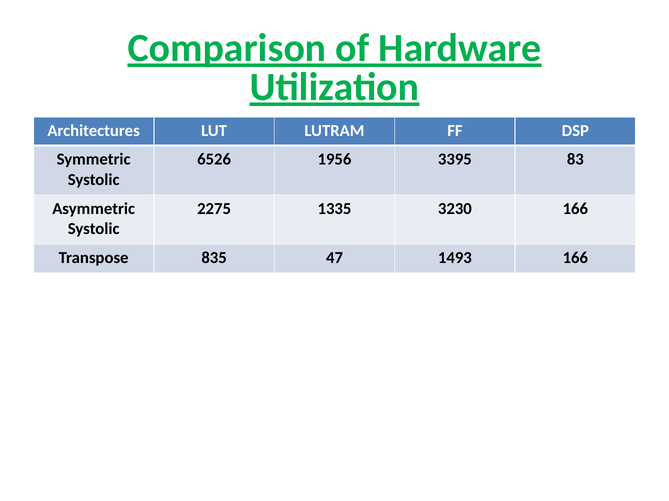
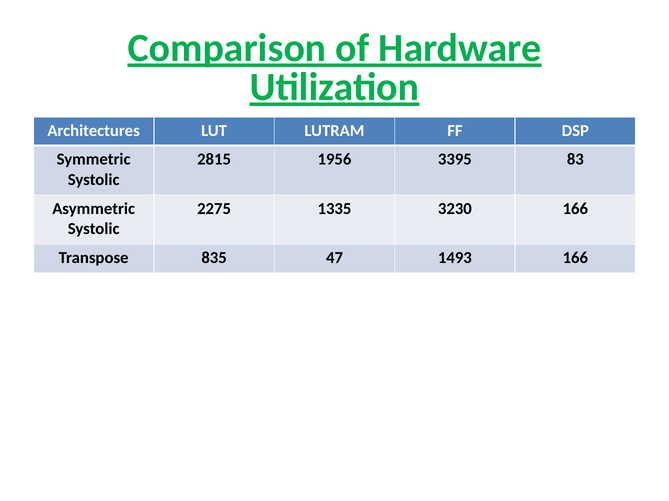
6526: 6526 -> 2815
